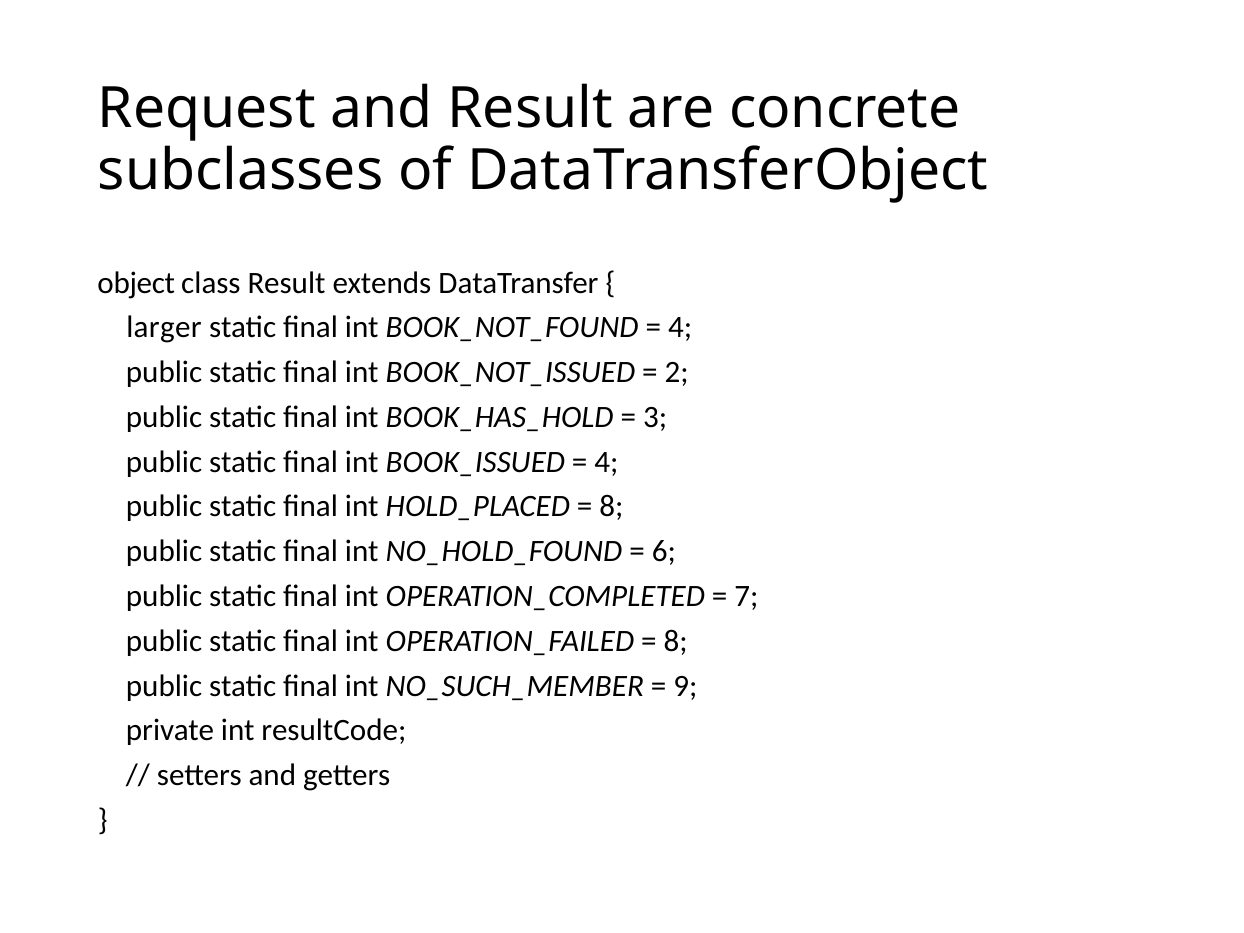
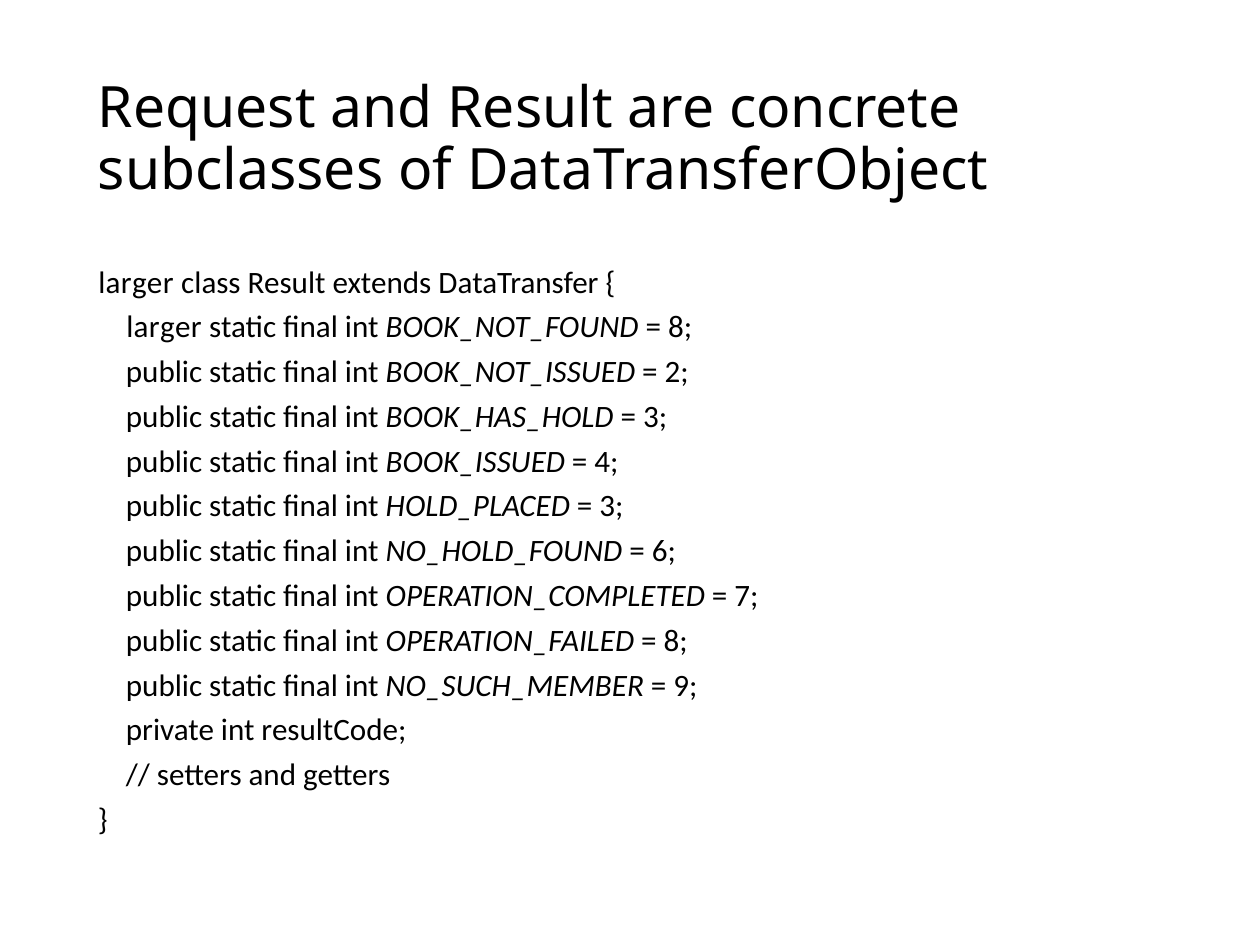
object at (136, 283): object -> larger
4 at (680, 328): 4 -> 8
8 at (611, 507): 8 -> 3
